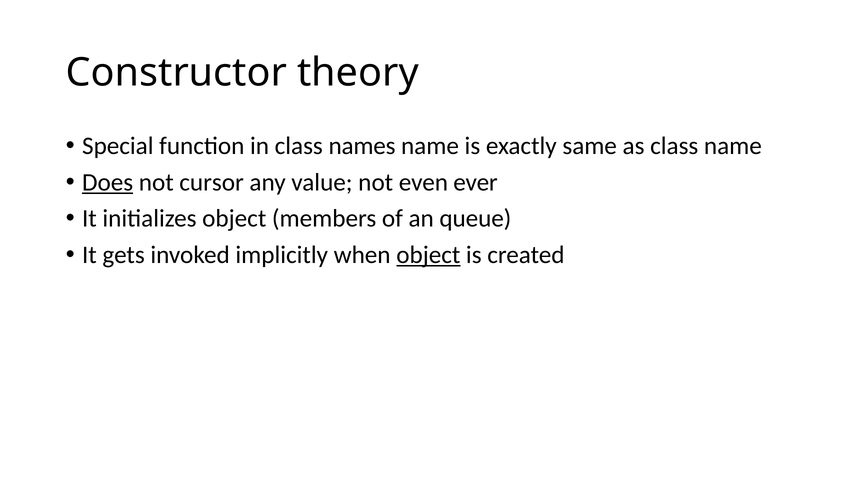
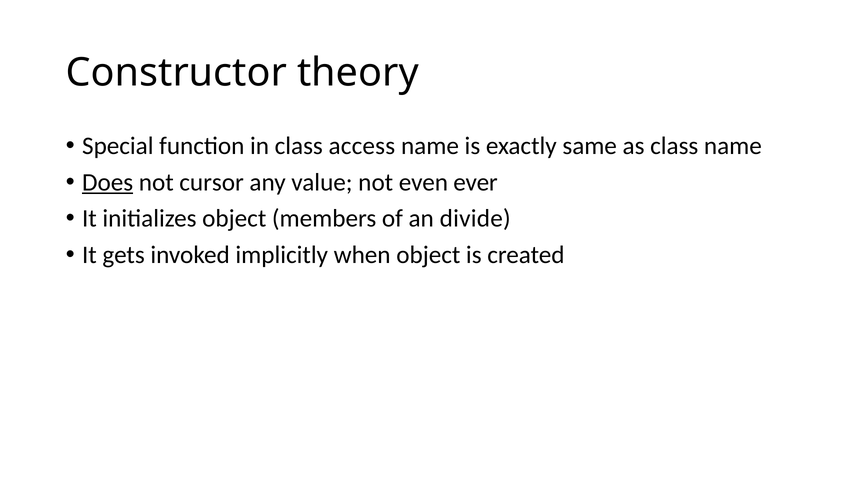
names: names -> access
queue: queue -> divide
object at (428, 255) underline: present -> none
